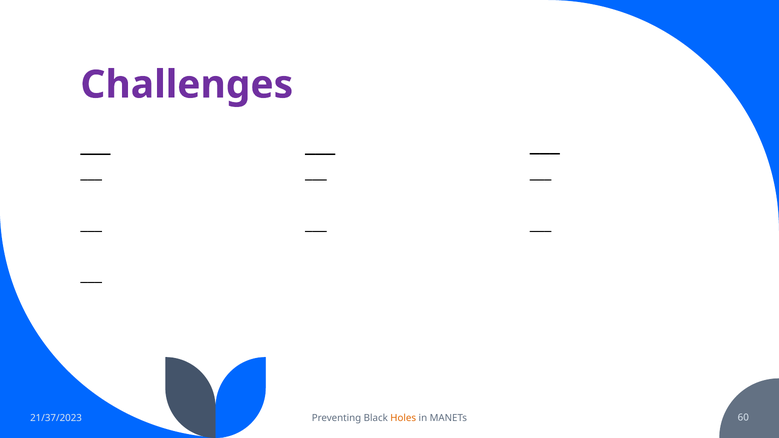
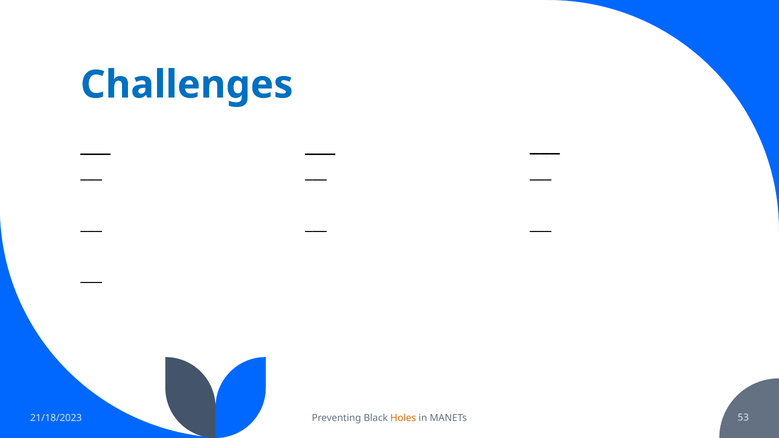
Challenges colour: purple -> blue
21/37/2023: 21/37/2023 -> 21/18/2023
60: 60 -> 53
